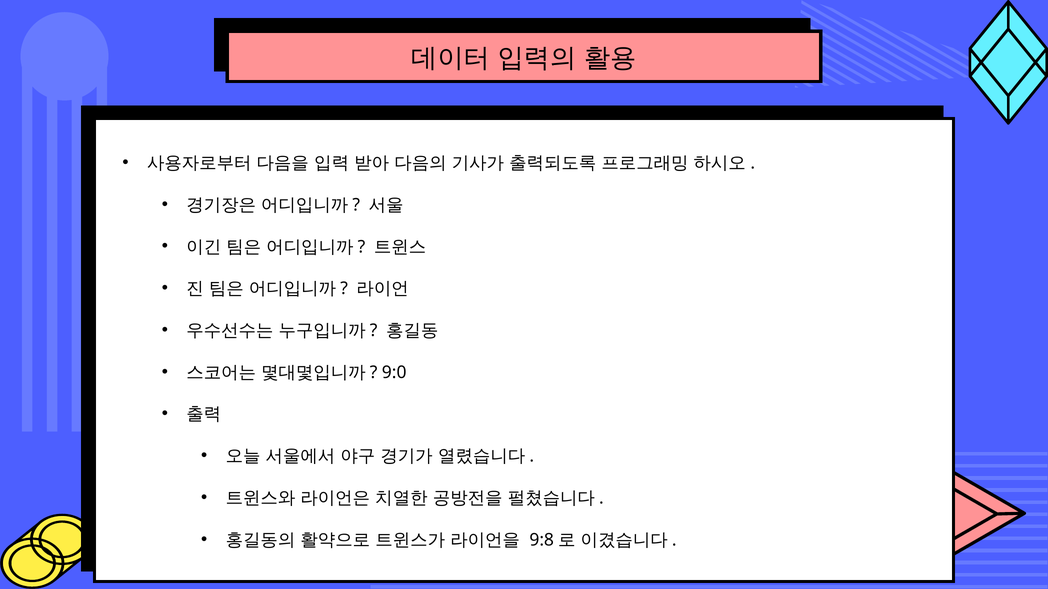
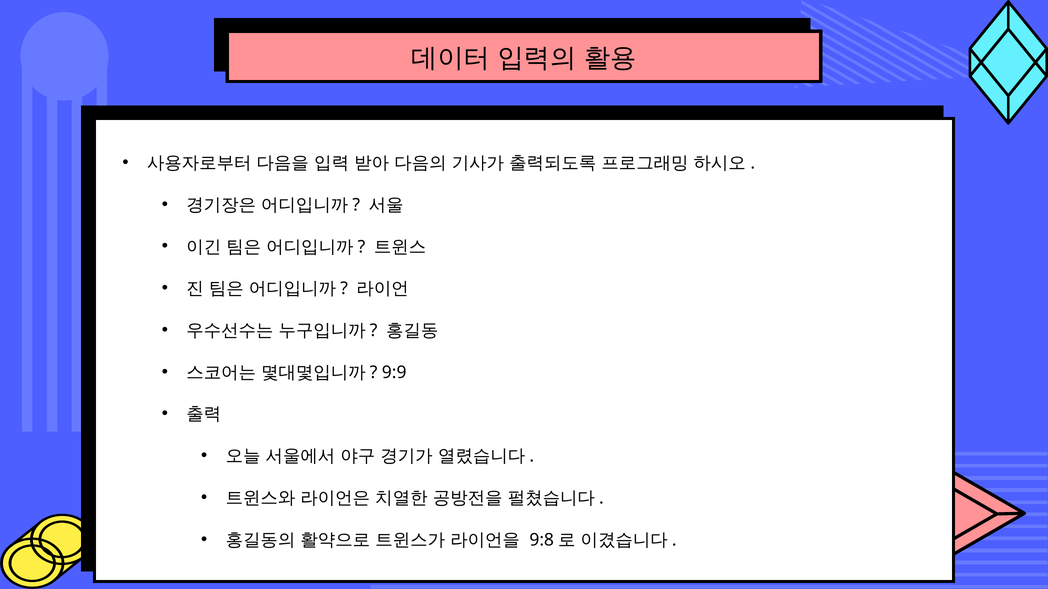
9:0: 9:0 -> 9:9
